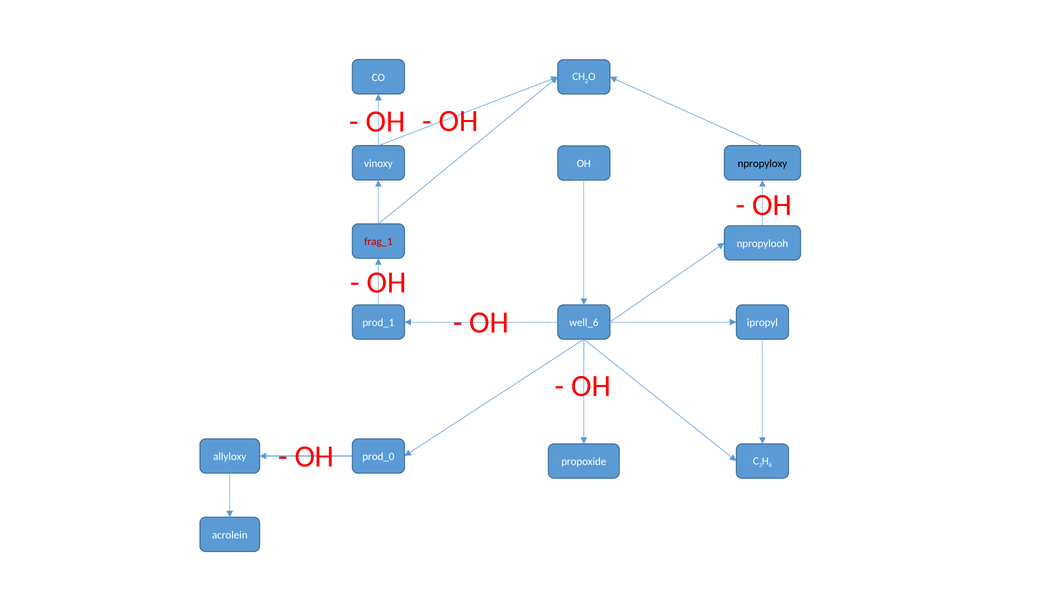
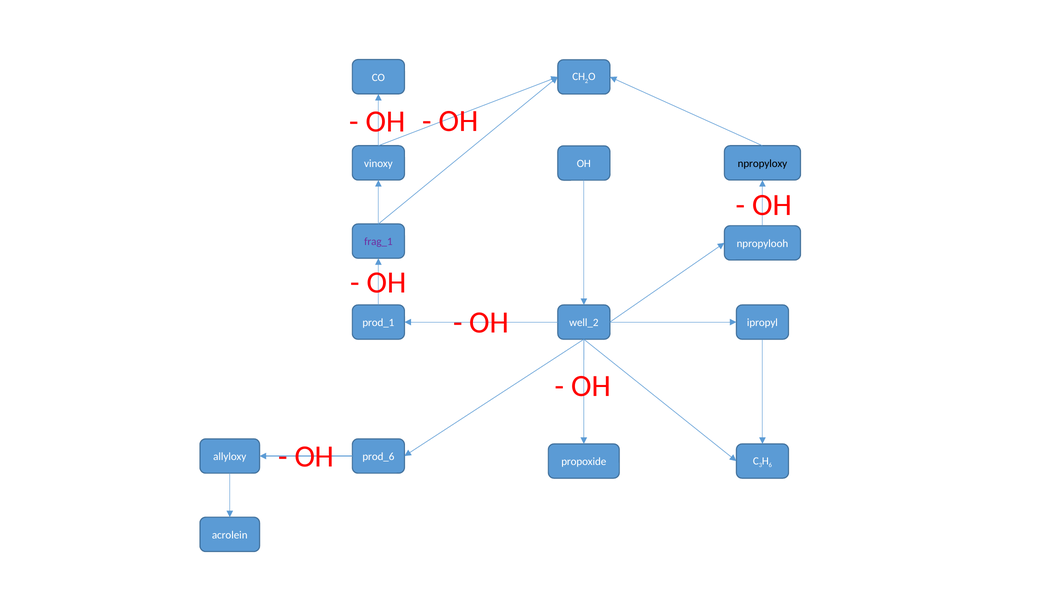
frag_1 colour: red -> purple
well_6: well_6 -> well_2
prod_0: prod_0 -> prod_6
